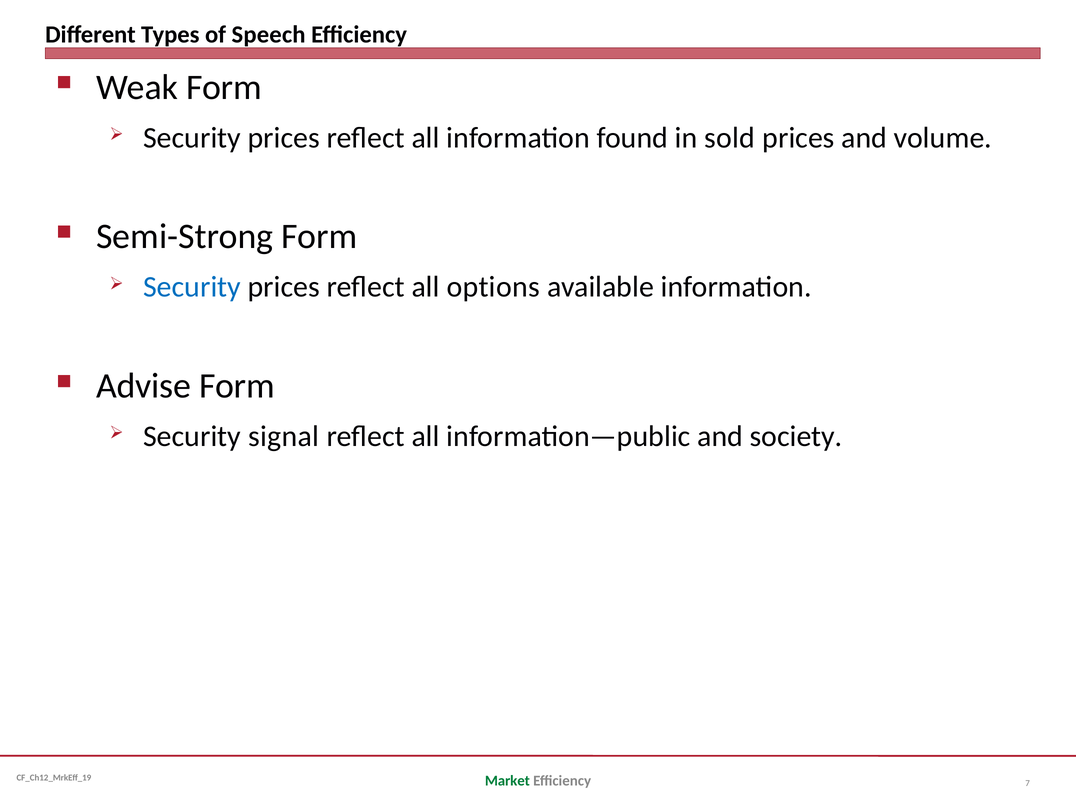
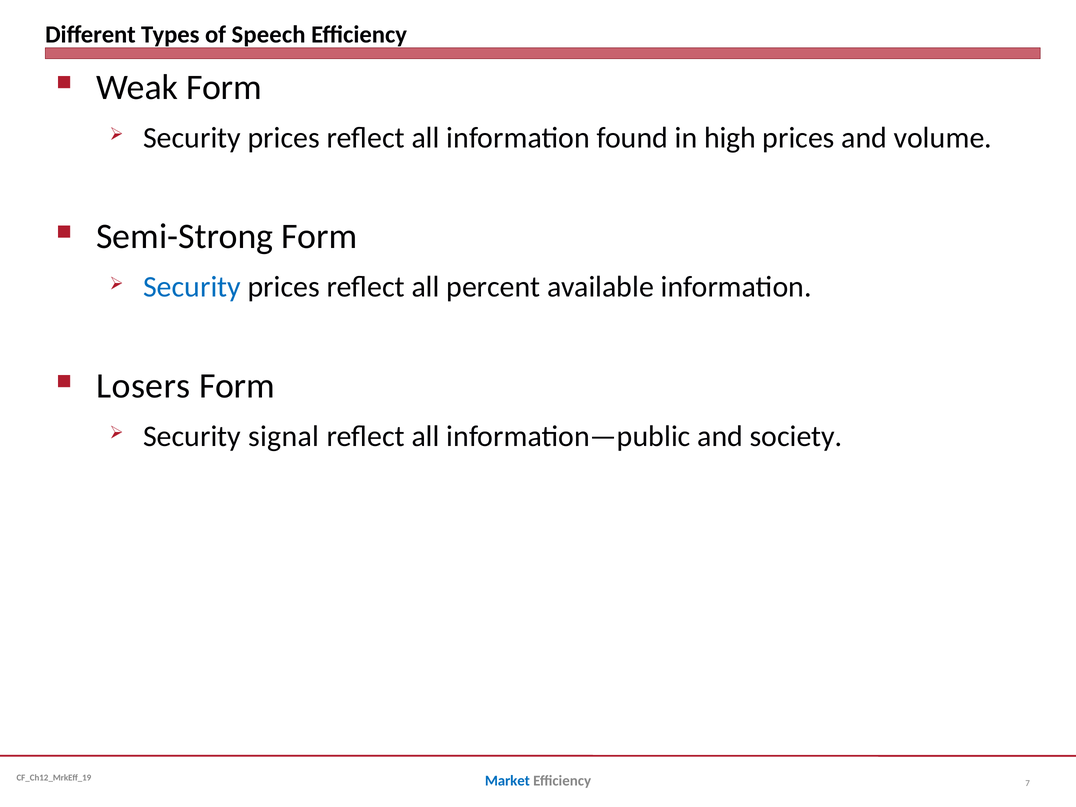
sold: sold -> high
options: options -> percent
Advise: Advise -> Losers
Market colour: green -> blue
